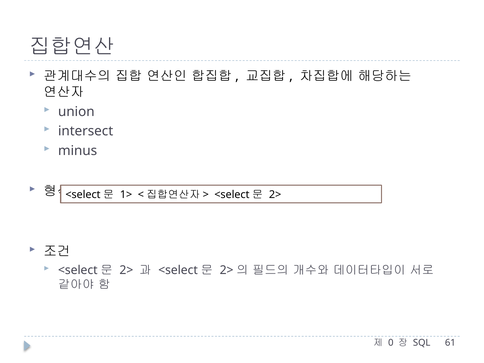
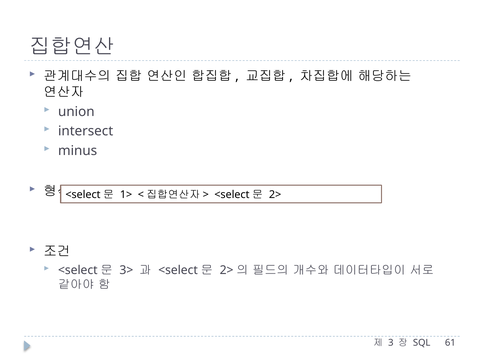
2> at (126, 270): 2> -> 3>
0: 0 -> 3
